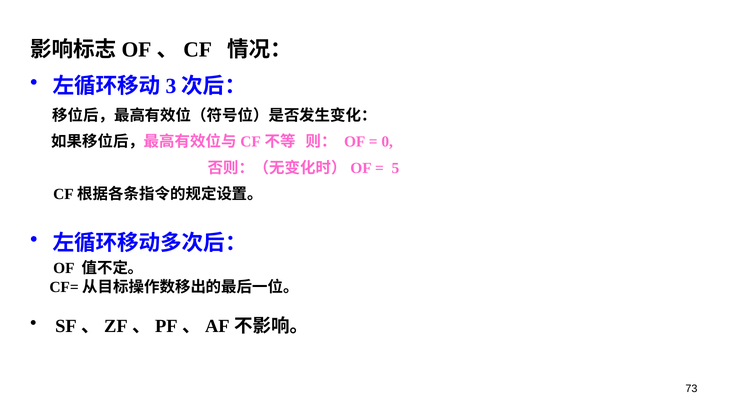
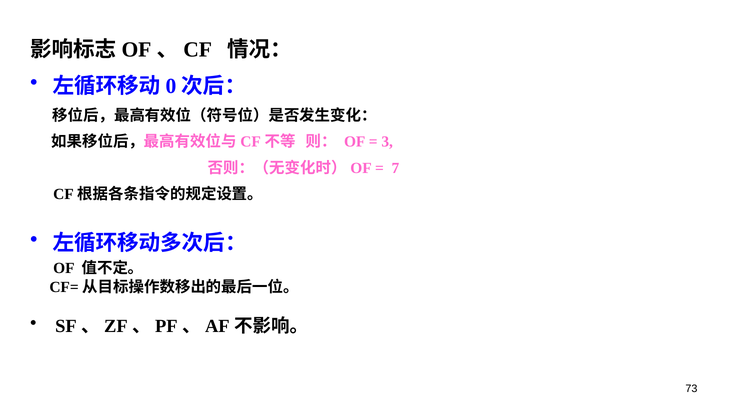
3: 3 -> 0
0: 0 -> 3
5: 5 -> 7
